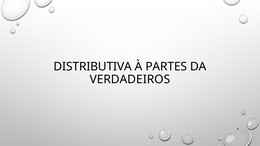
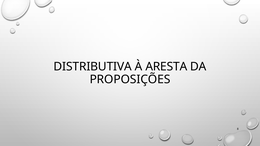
PARTES: PARTES -> ARESTA
VERDADEIROS: VERDADEIROS -> PROPOSIÇÕES
